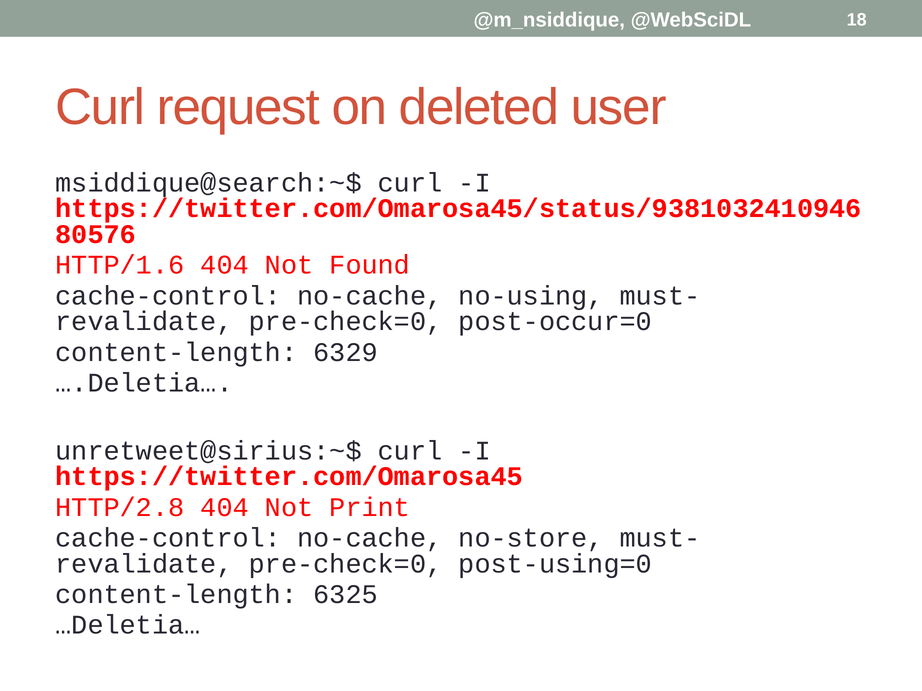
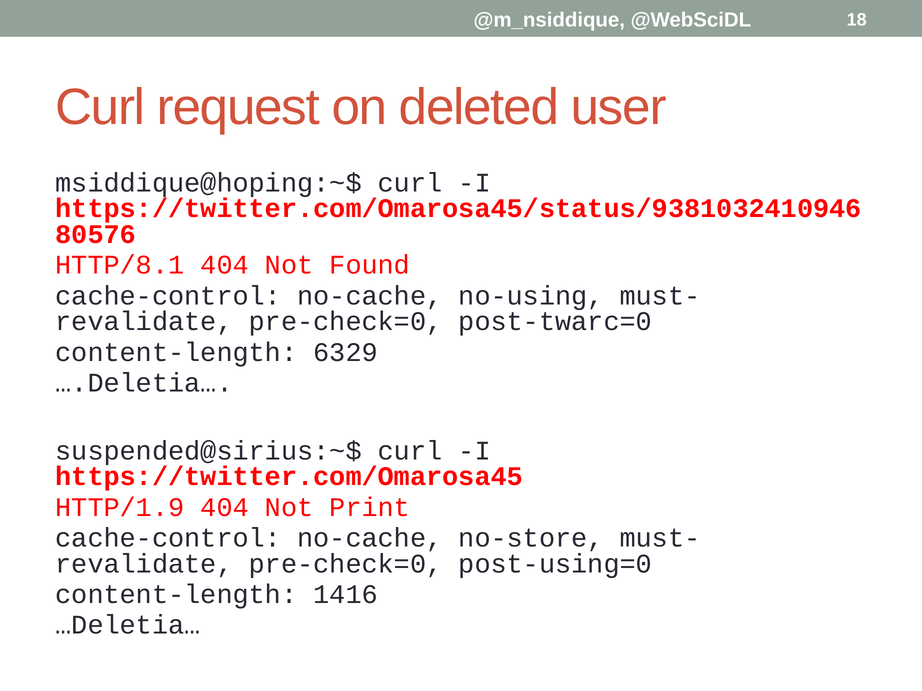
msiddique@search:~$: msiddique@search:~$ -> msiddique@hoping:~$
HTTP/1.6: HTTP/1.6 -> HTTP/8.1
post-occur=0: post-occur=0 -> post-twarc=0
unretweet@sirius:~$: unretweet@sirius:~$ -> suspended@sirius:~$
HTTP/2.8: HTTP/2.8 -> HTTP/1.9
6325: 6325 -> 1416
